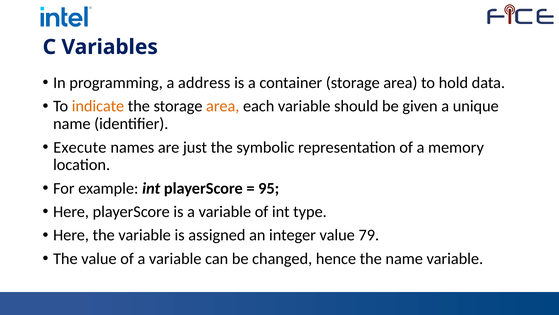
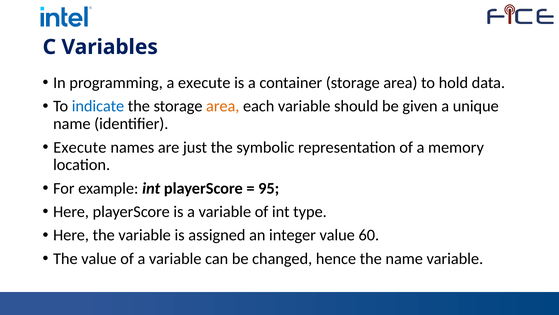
a address: address -> execute
indicate colour: orange -> blue
79: 79 -> 60
